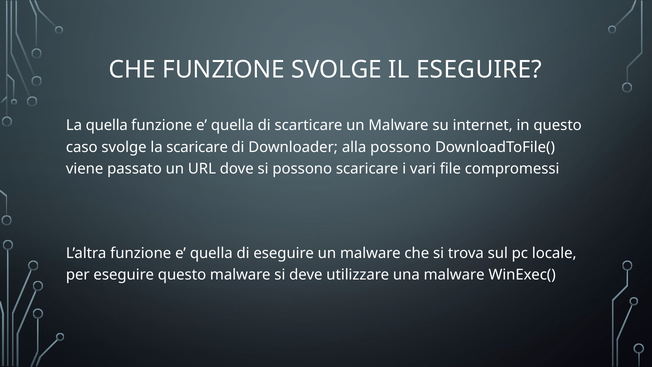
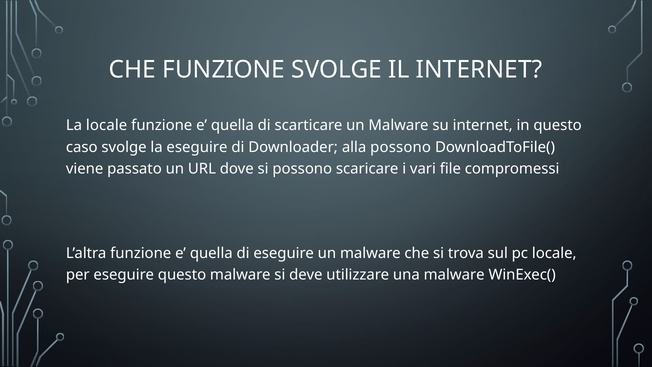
IL ESEGUIRE: ESEGUIRE -> INTERNET
La quella: quella -> locale
la scaricare: scaricare -> eseguire
